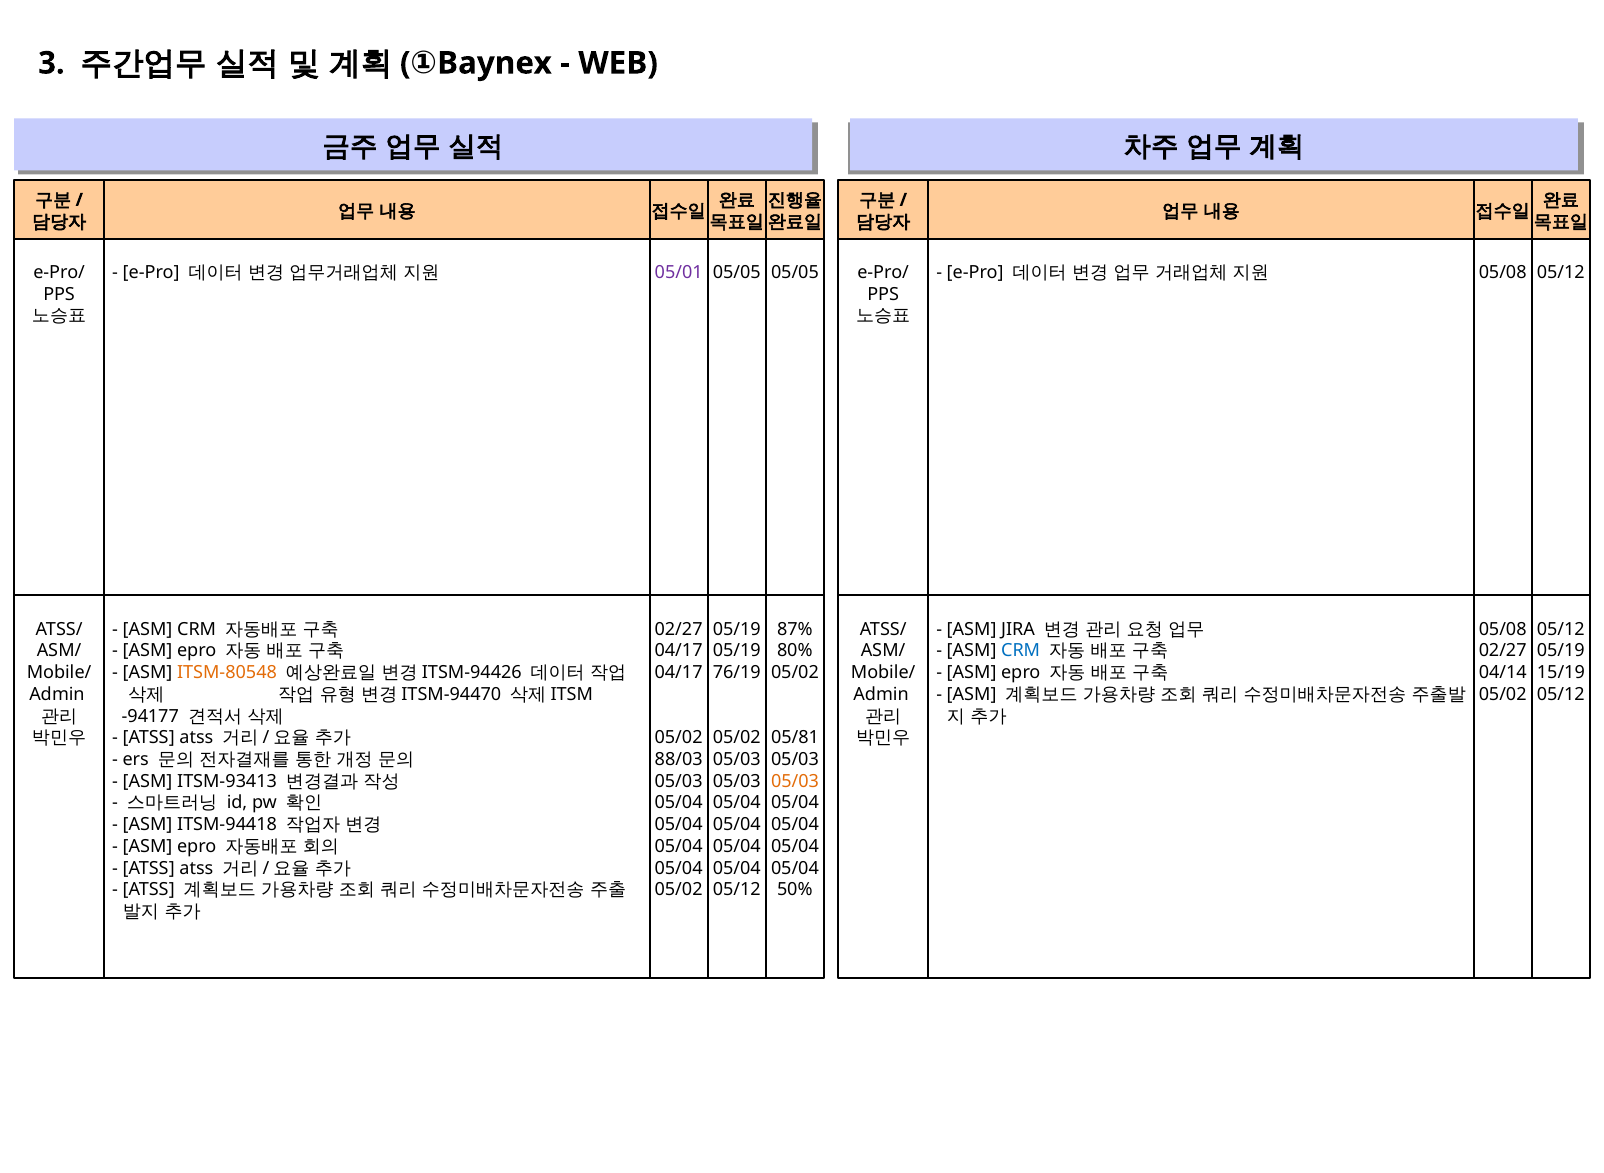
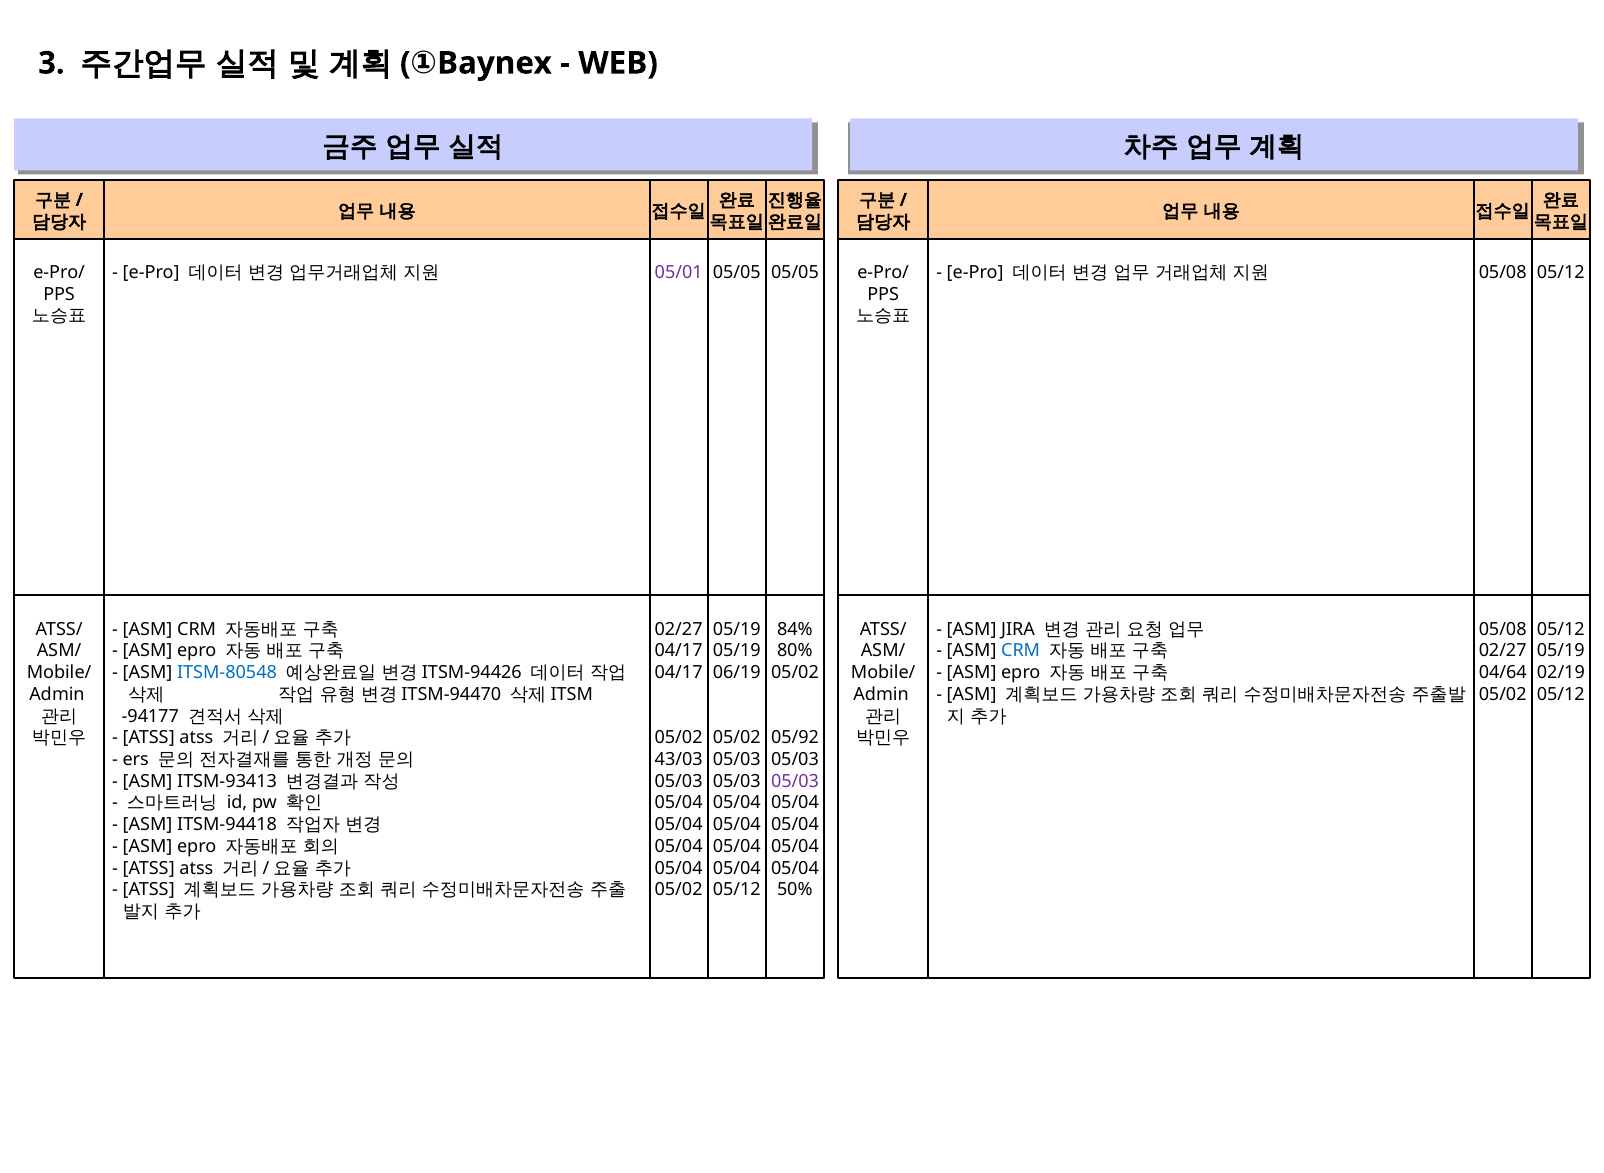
87%: 87% -> 84%
ITSM-80548 colour: orange -> blue
76/19: 76/19 -> 06/19
04/14: 04/14 -> 04/64
15/19: 15/19 -> 02/19
05/81: 05/81 -> 05/92
88/03: 88/03 -> 43/03
05/03 at (795, 781) colour: orange -> purple
